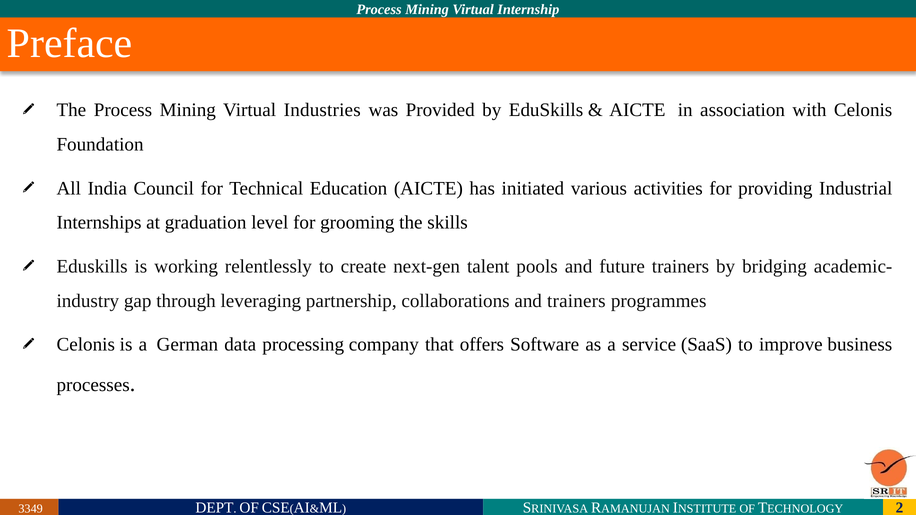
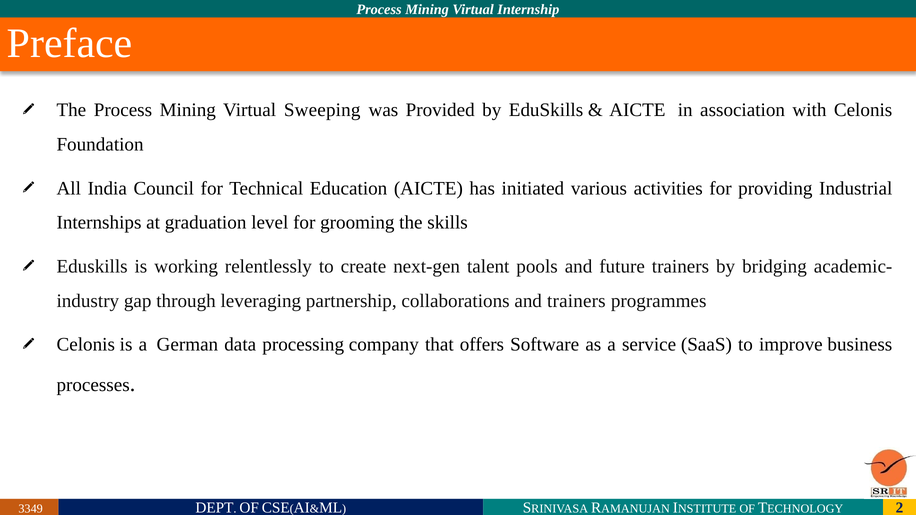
Industries: Industries -> Sweeping
